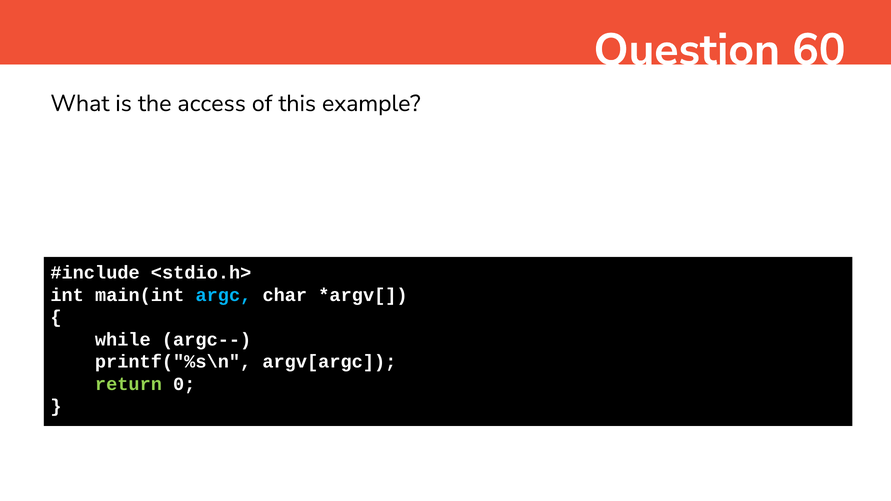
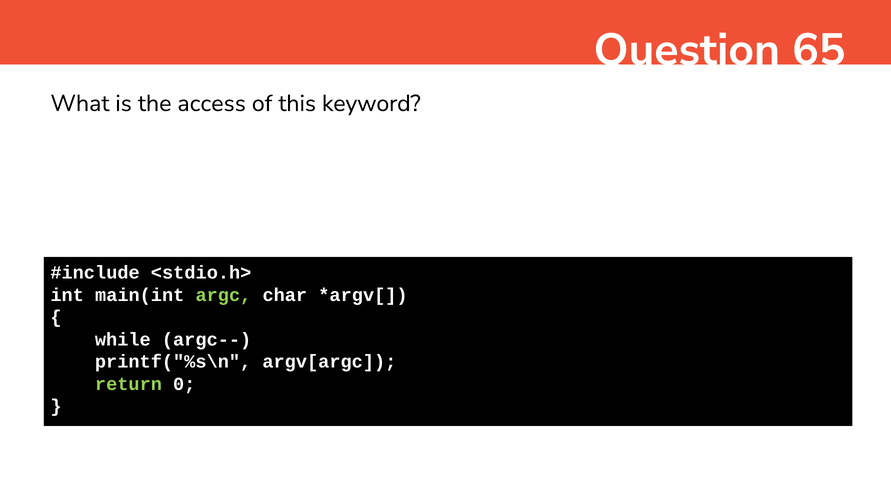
60: 60 -> 65
example: example -> keyword
argc colour: light blue -> light green
